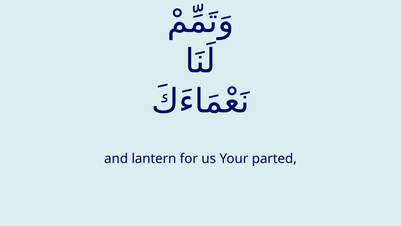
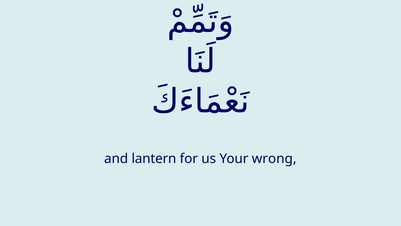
parted: parted -> wrong
